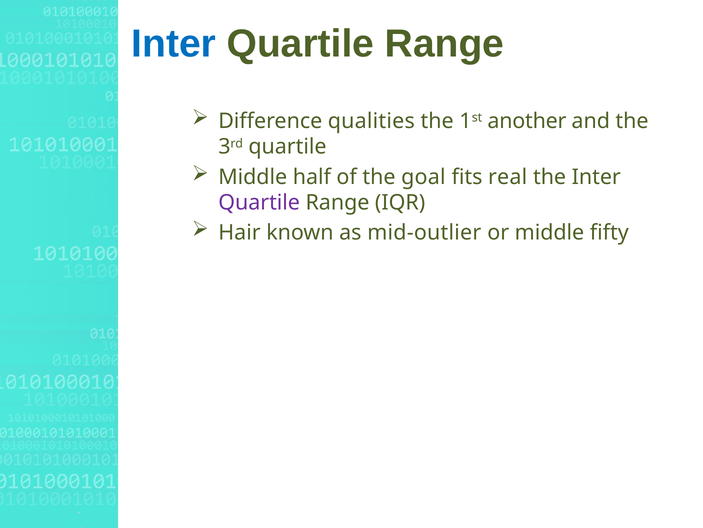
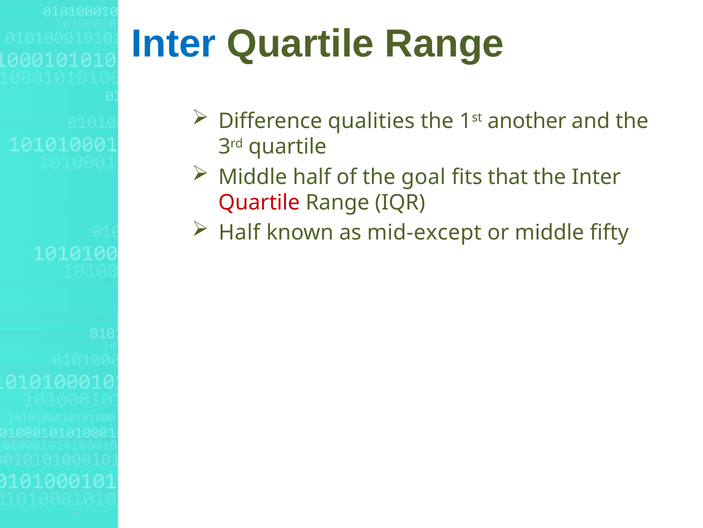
real: real -> that
Quartile at (259, 203) colour: purple -> red
Hair at (239, 233): Hair -> Half
mid-outlier: mid-outlier -> mid-except
